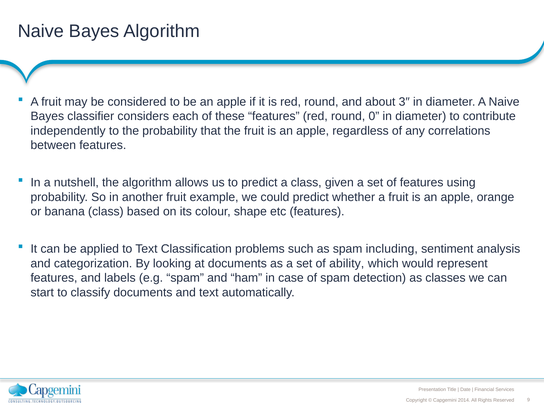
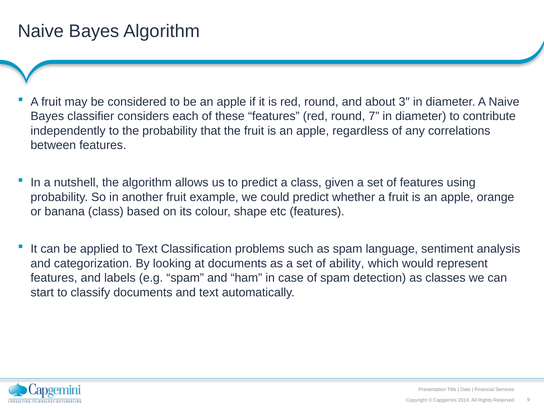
0: 0 -> 7
including: including -> language
